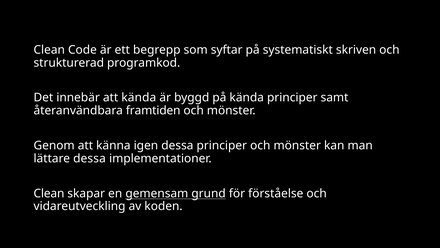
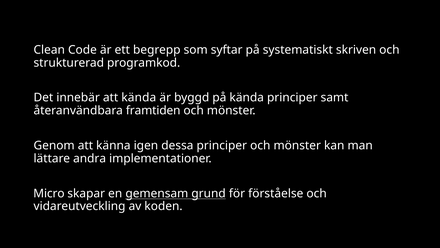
lättare dessa: dessa -> andra
Clean at (49, 193): Clean -> Micro
